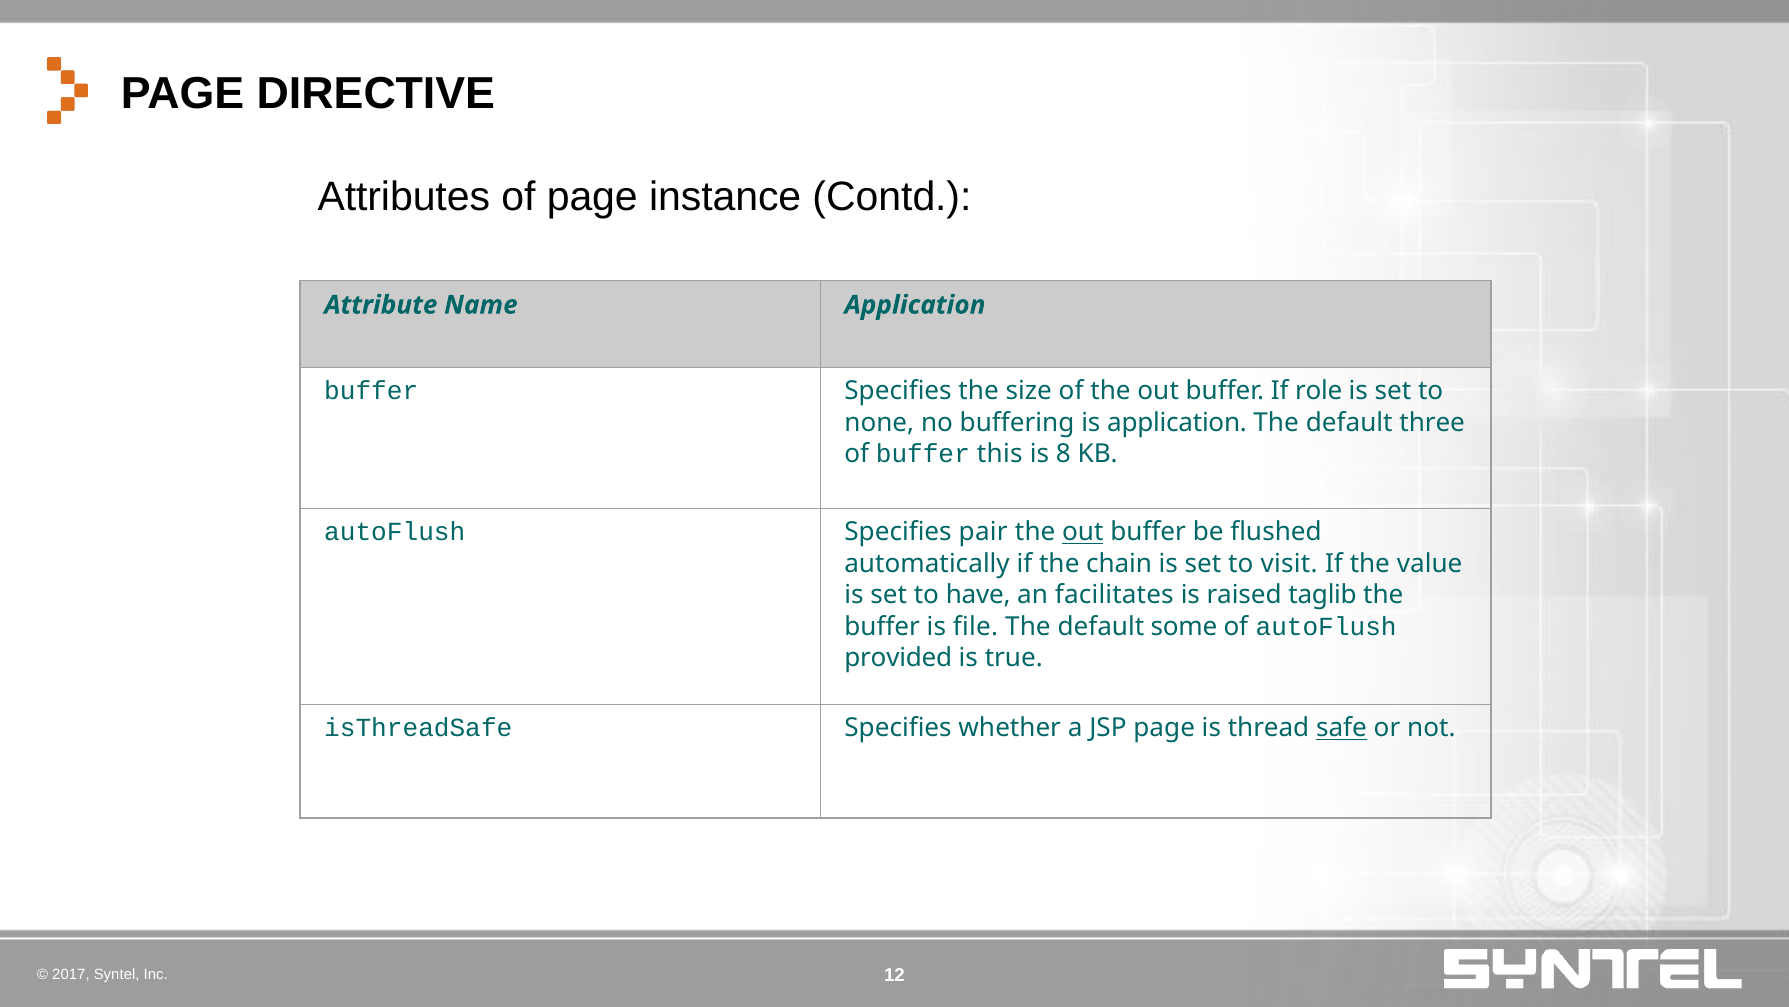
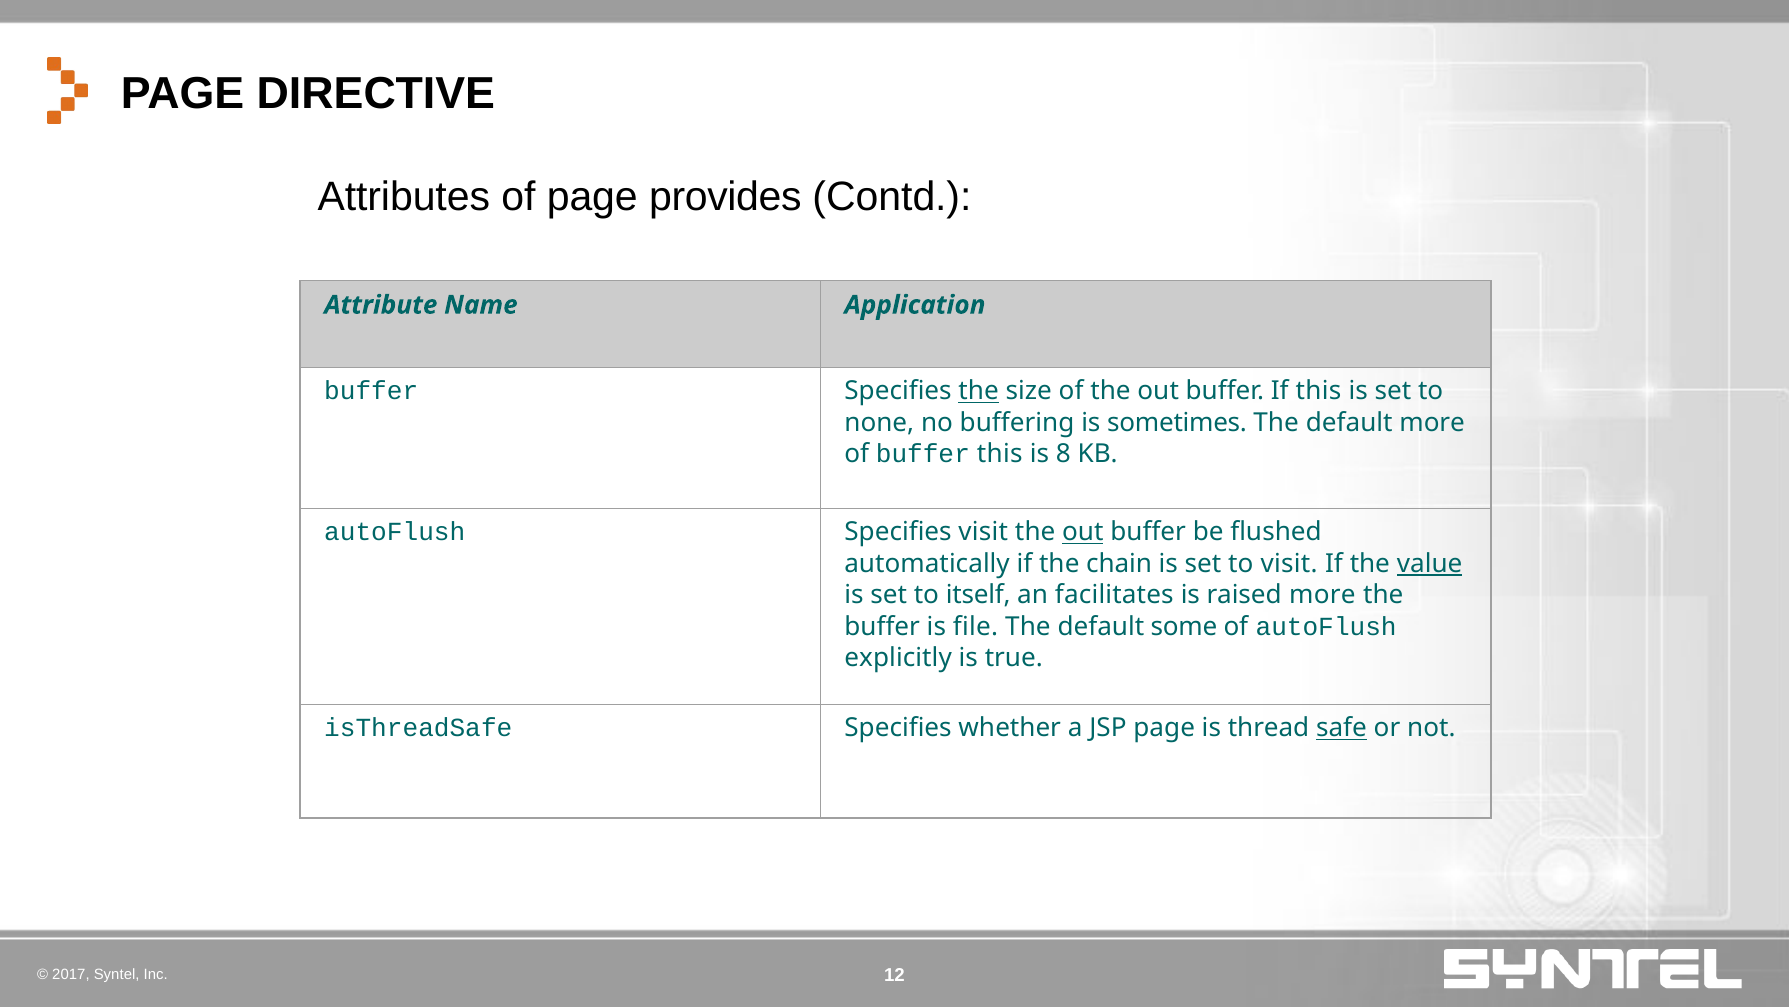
instance: instance -> provides
the at (979, 391) underline: none -> present
If role: role -> this
is application: application -> sometimes
default three: three -> more
Specifies pair: pair -> visit
value underline: none -> present
have: have -> itself
raised taglib: taglib -> more
provided: provided -> explicitly
